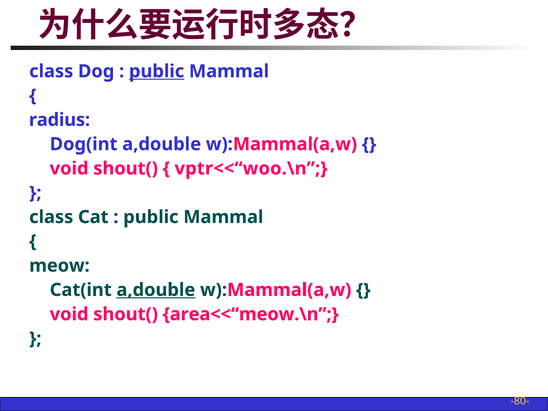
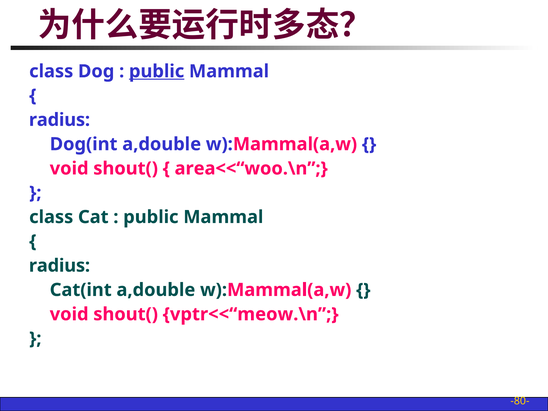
vptr<<“woo.\n: vptr<<“woo.\n -> area<<“woo.\n
meow at (59, 266): meow -> radius
a,double at (156, 290) underline: present -> none
area<<“meow.\n: area<<“meow.\n -> vptr<<“meow.\n
